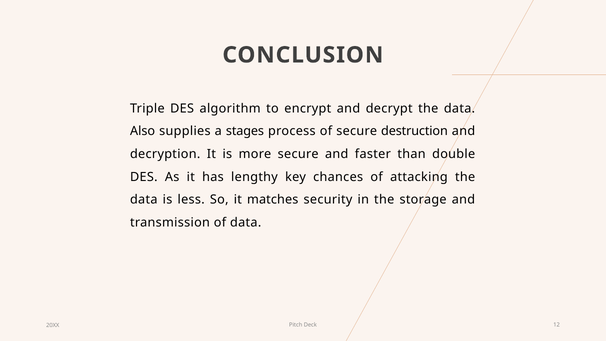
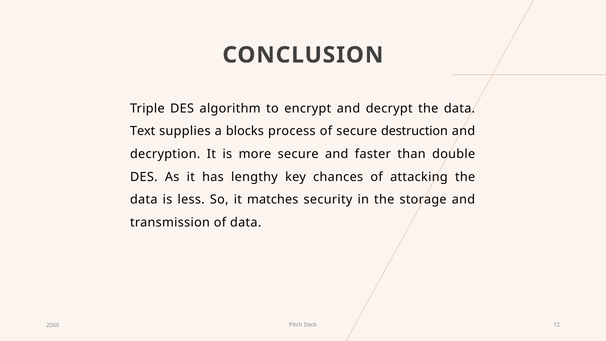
Also: Also -> Text
stages: stages -> blocks
